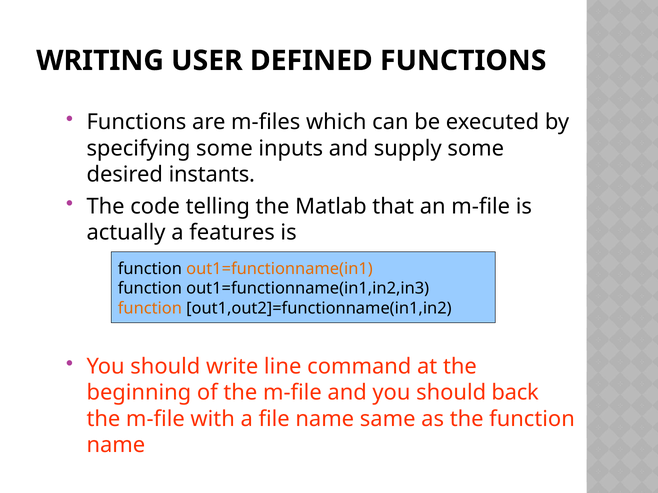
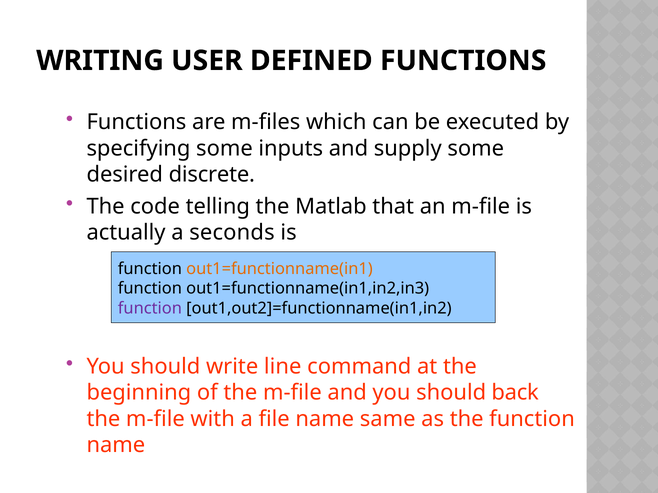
instants: instants -> discrete
features: features -> seconds
function at (150, 308) colour: orange -> purple
